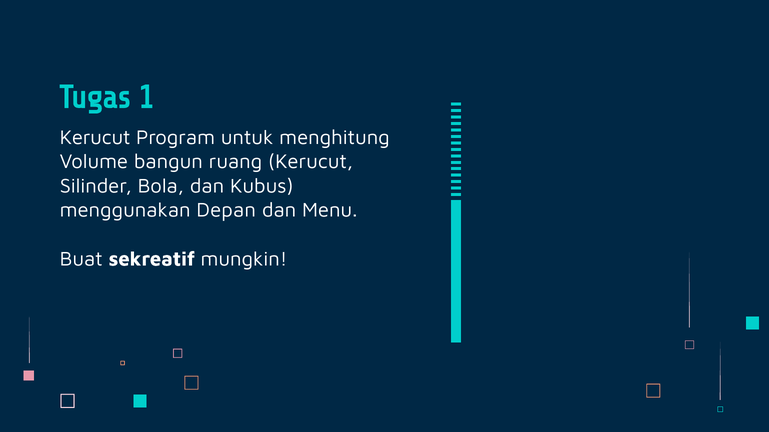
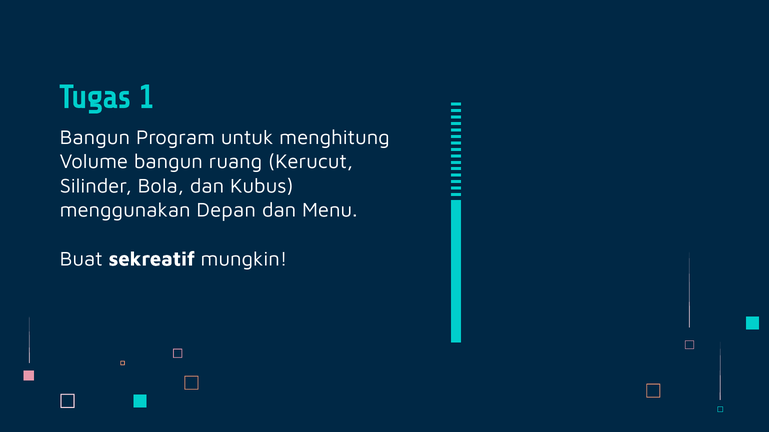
Kerucut at (95, 138): Kerucut -> Bangun
